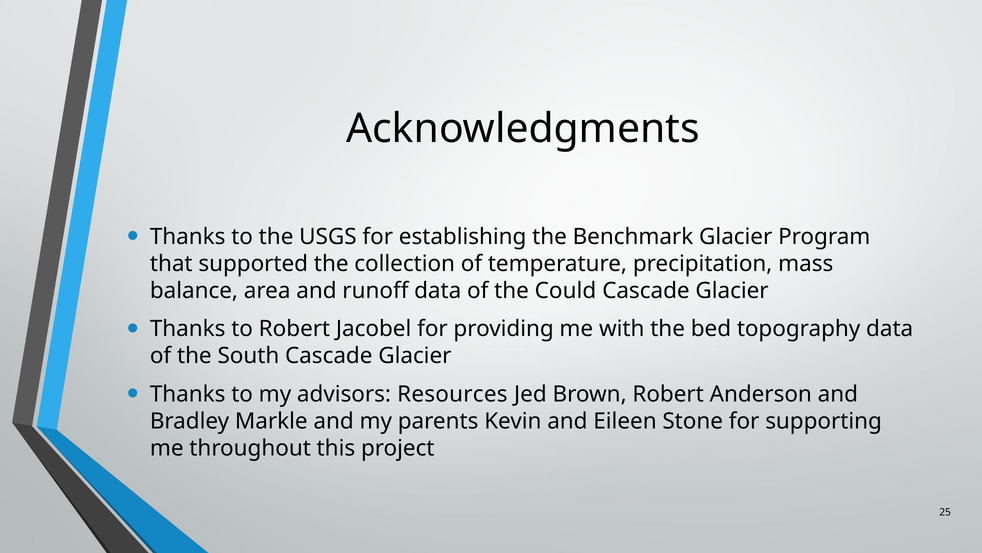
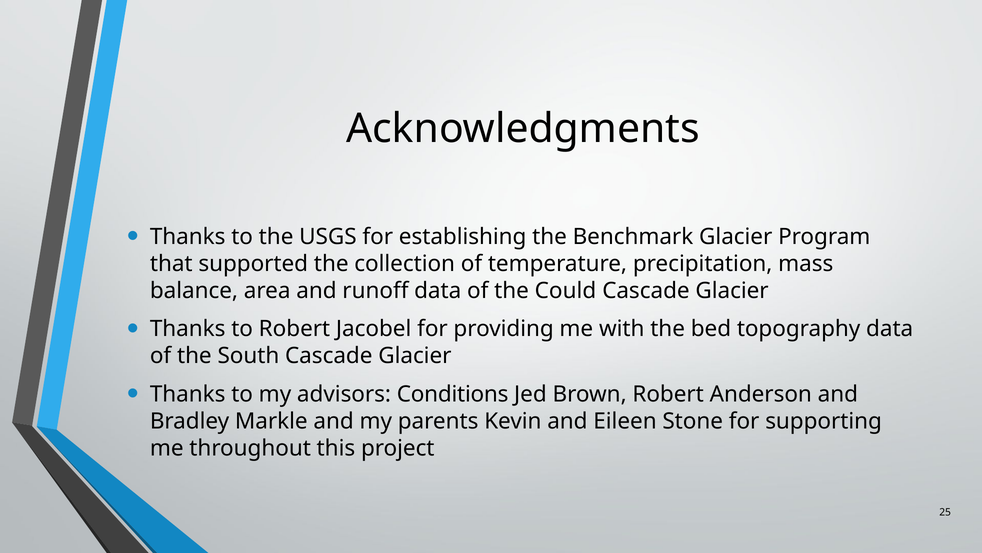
Resources: Resources -> Conditions
